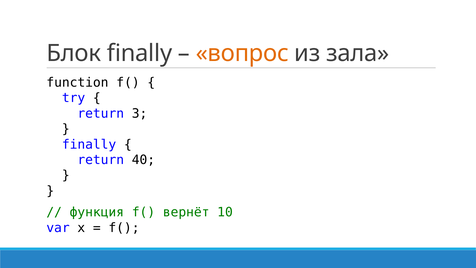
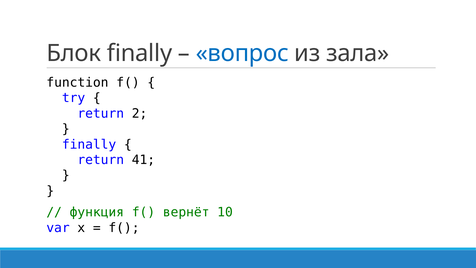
вопрос colour: orange -> blue
3: 3 -> 2
40: 40 -> 41
